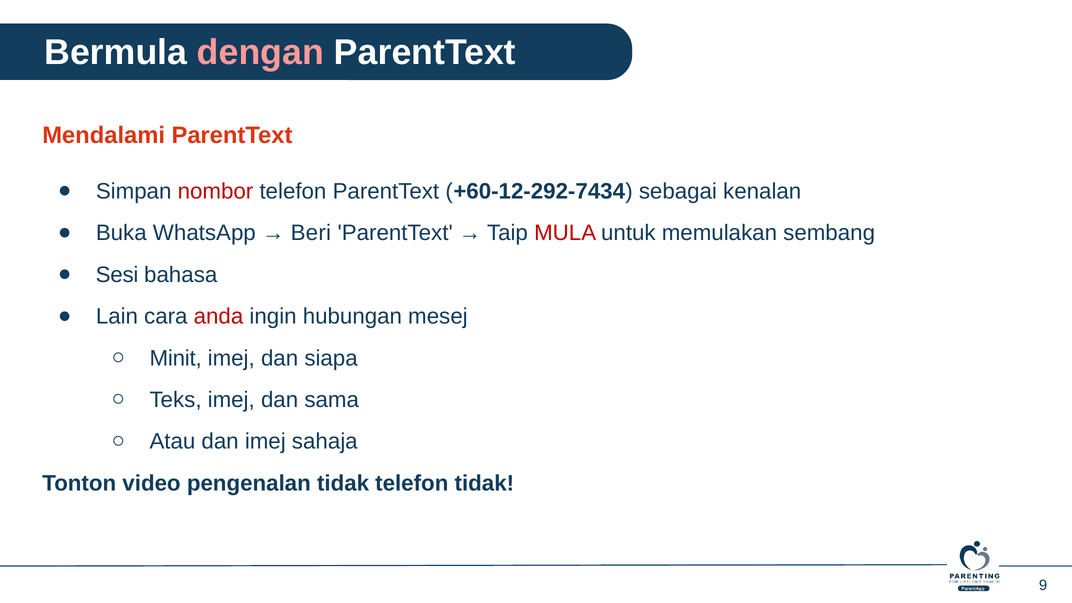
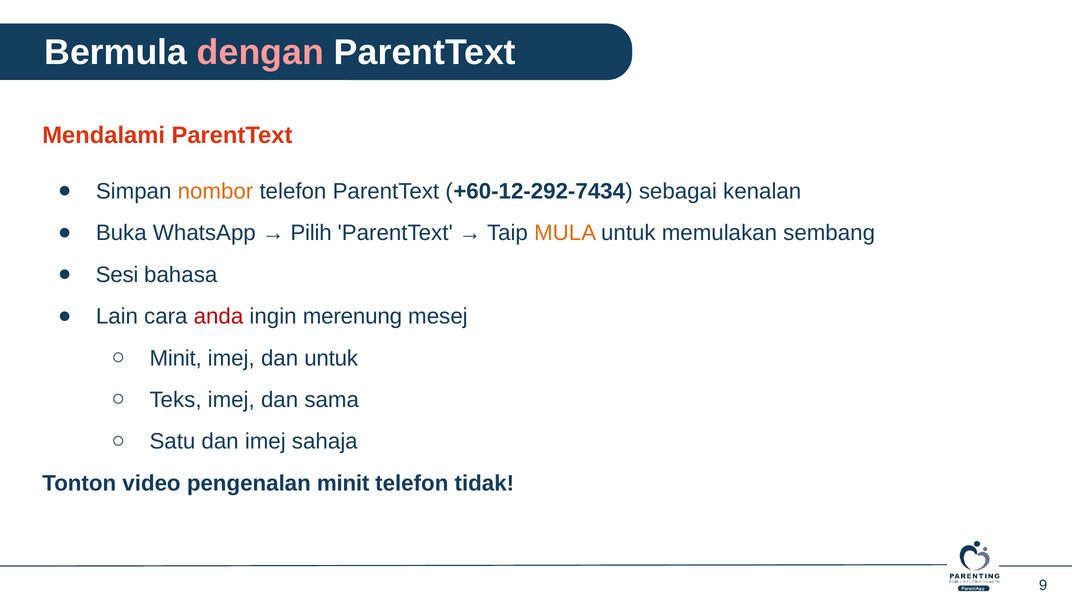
nombor colour: red -> orange
Beri: Beri -> Pilih
MULA colour: red -> orange
hubungan: hubungan -> merenung
dan siapa: siapa -> untuk
Atau: Atau -> Satu
pengenalan tidak: tidak -> minit
